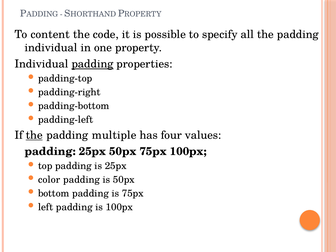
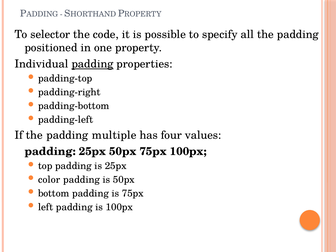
content: content -> selector
individual at (51, 48): individual -> positioned
the at (34, 135) underline: present -> none
